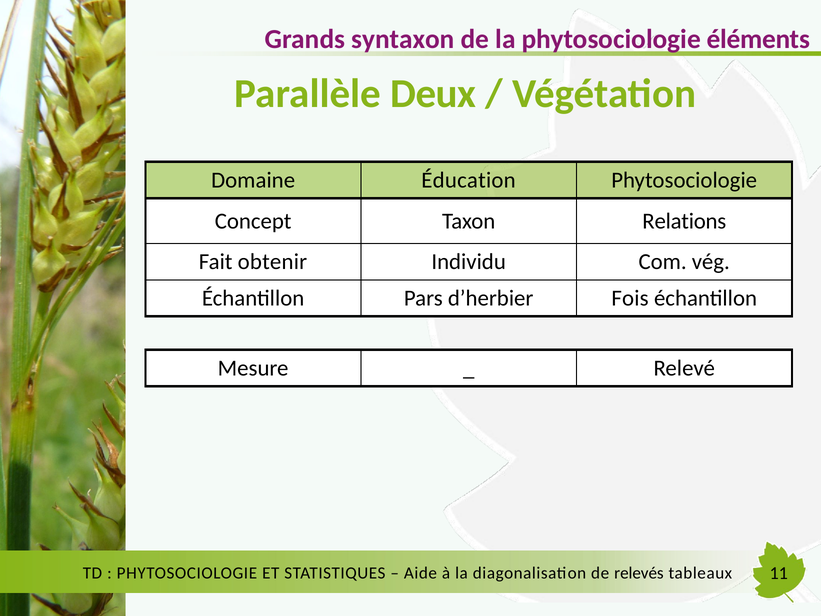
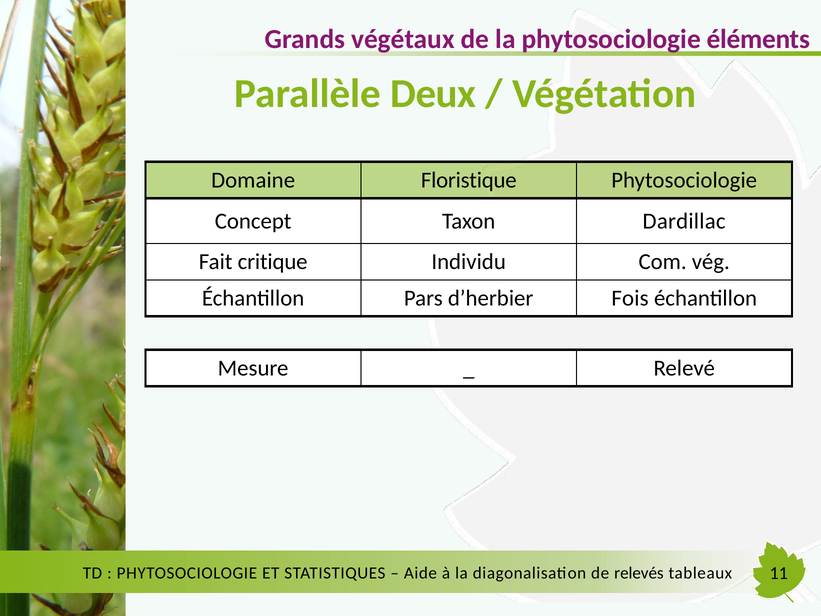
syntaxon: syntaxon -> végétaux
Éducation: Éducation -> Floristique
Relations: Relations -> Dardillac
obtenir: obtenir -> critique
